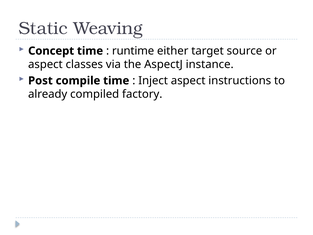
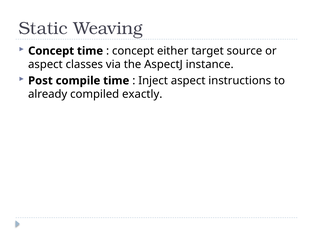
runtime at (133, 51): runtime -> concept
factory: factory -> exactly
